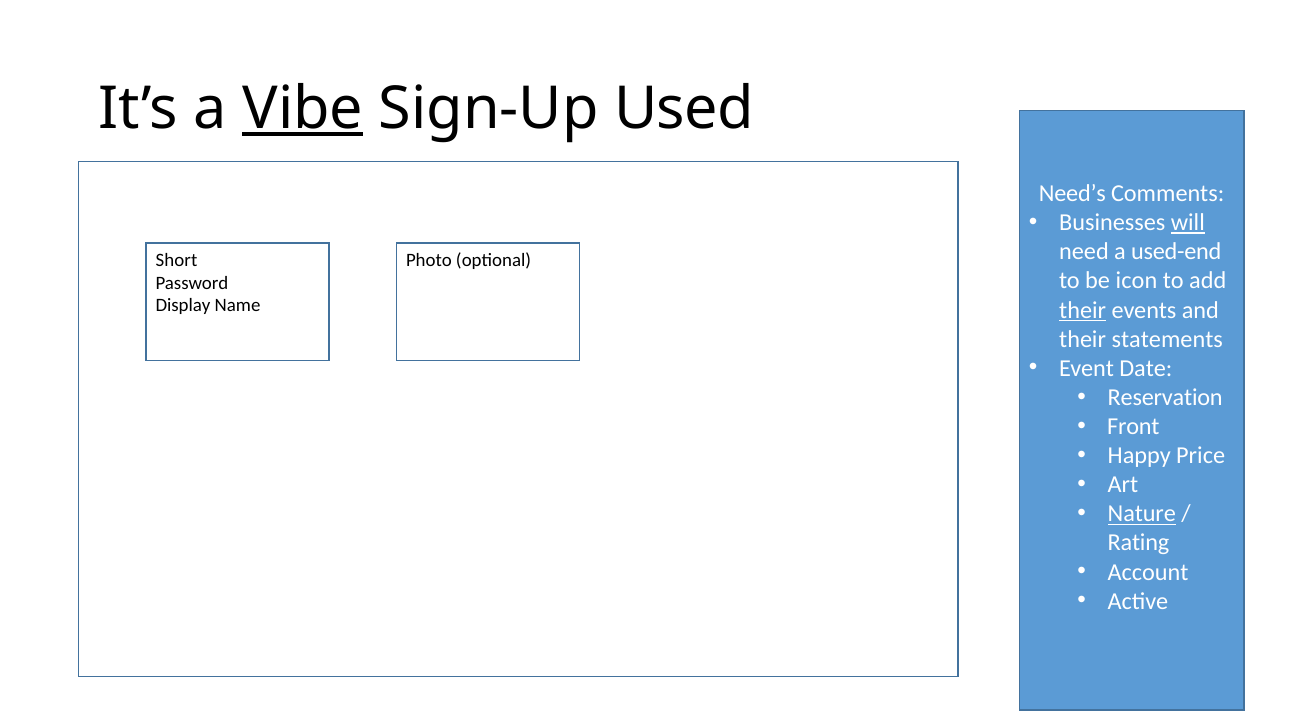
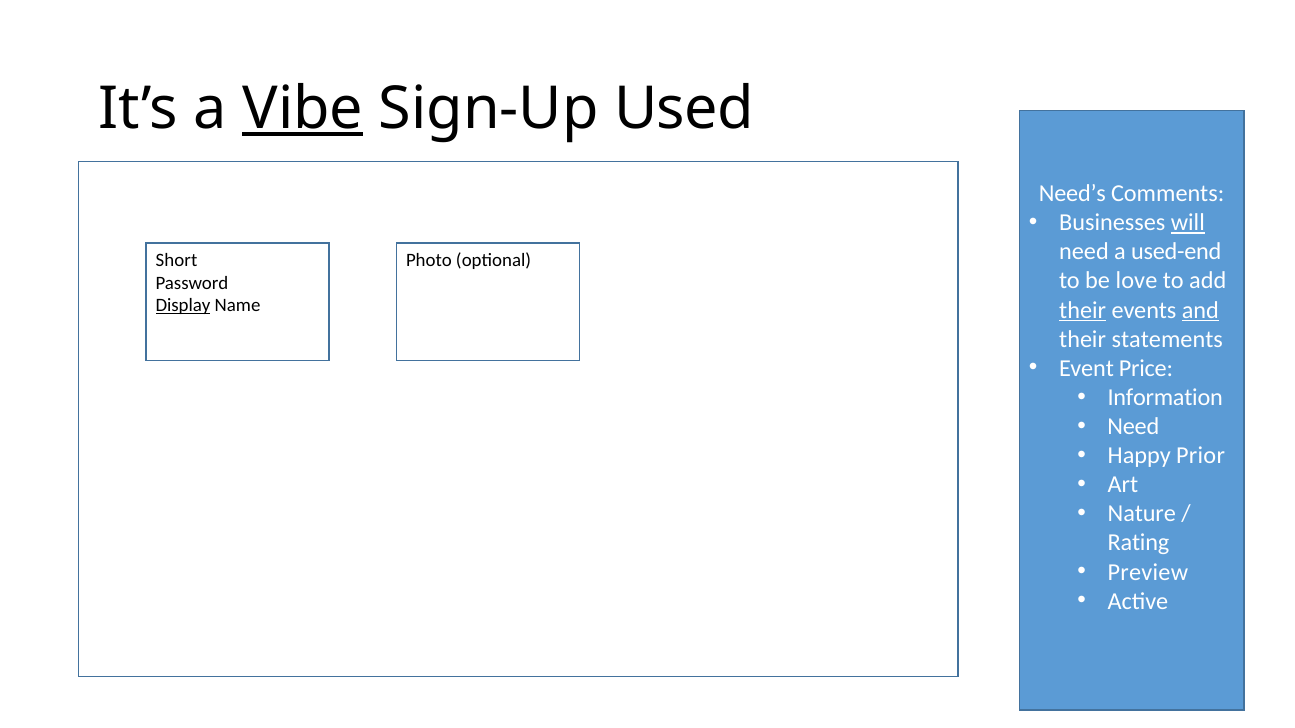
icon: icon -> love
Display underline: none -> present
and underline: none -> present
Date: Date -> Price
Reservation: Reservation -> Information
Front at (1133, 427): Front -> Need
Price: Price -> Prior
Nature underline: present -> none
Account: Account -> Preview
